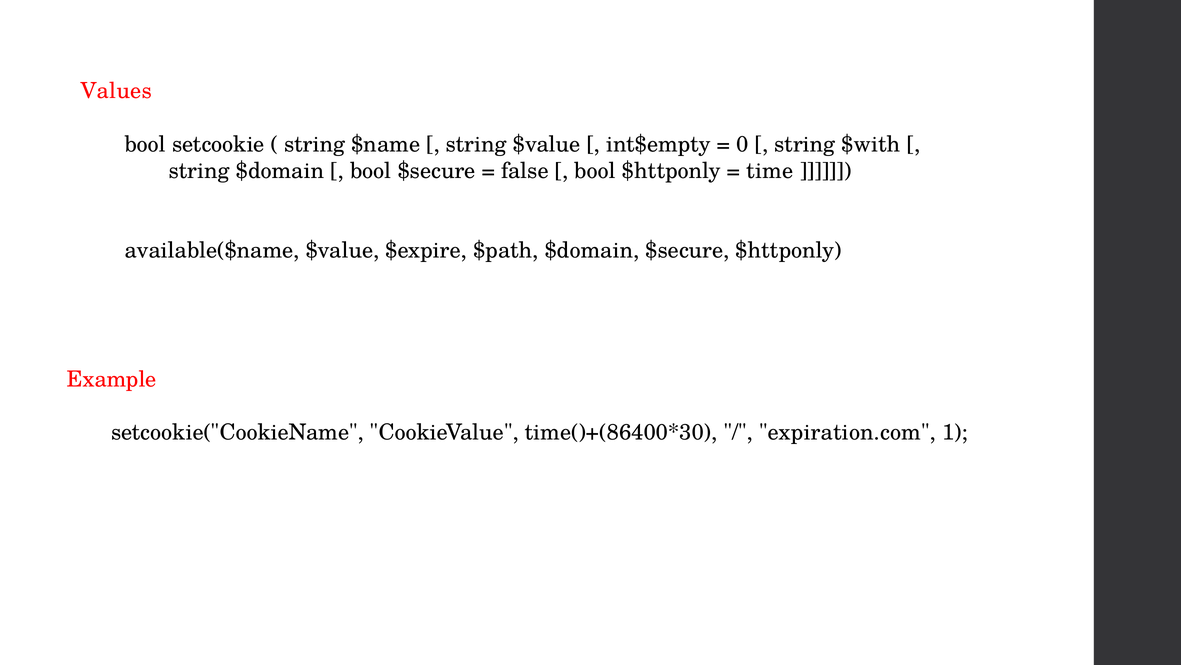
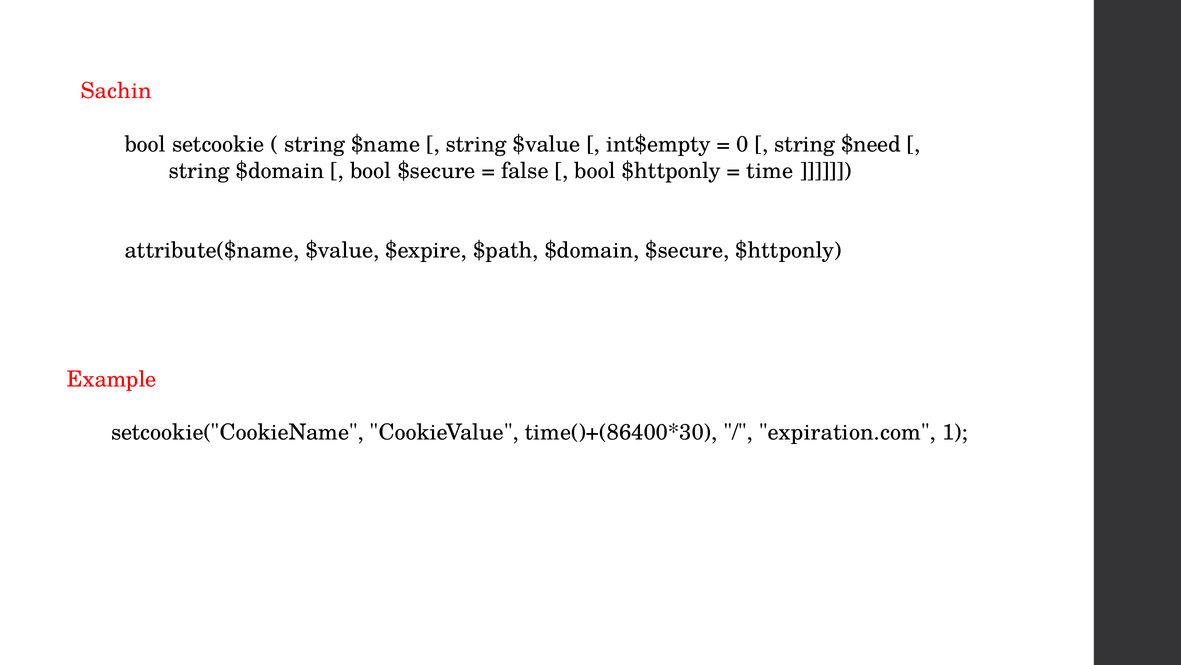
Values: Values -> Sachin
$with: $with -> $need
available($name: available($name -> attribute($name
